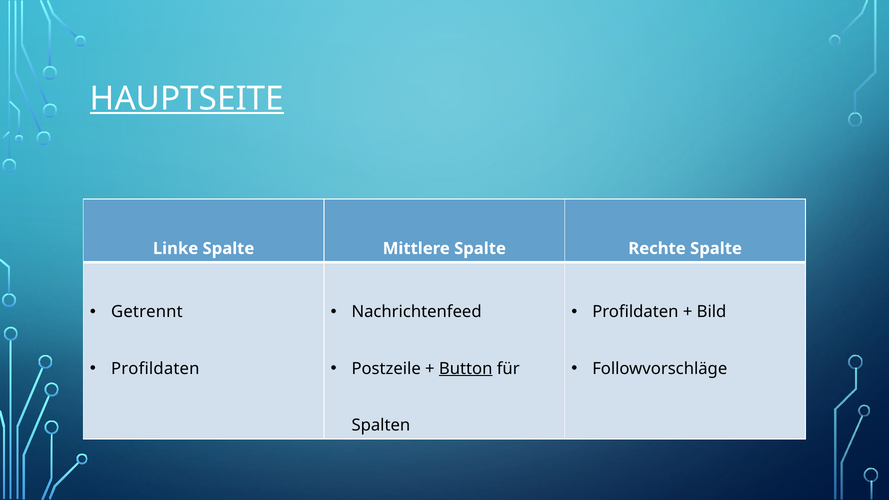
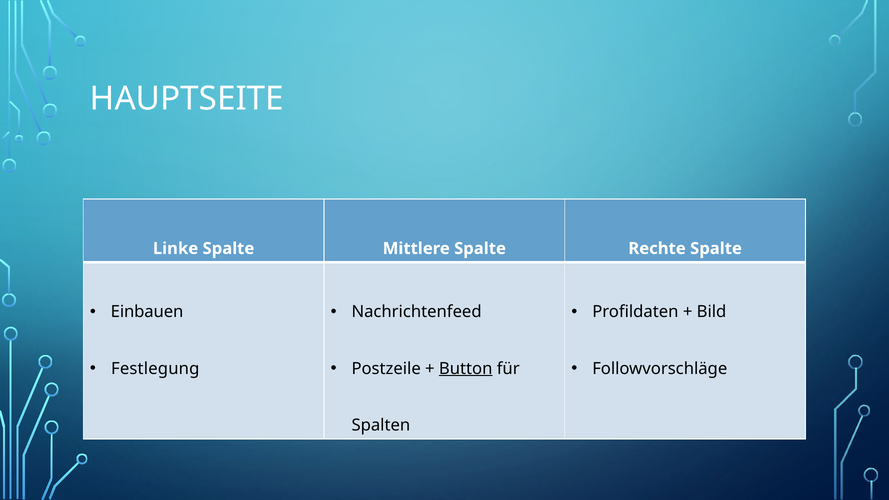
HAUPTSEITE underline: present -> none
Getrennt: Getrennt -> Einbauen
Profildaten at (155, 369): Profildaten -> Festlegung
